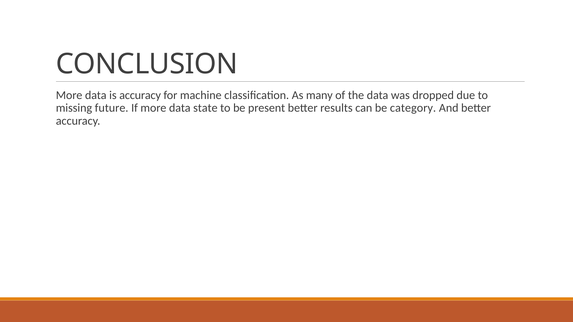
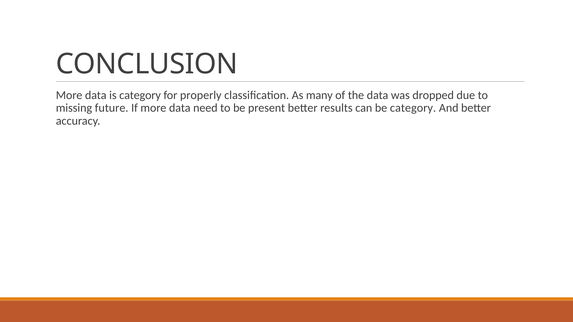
is accuracy: accuracy -> category
machine: machine -> properly
state: state -> need
